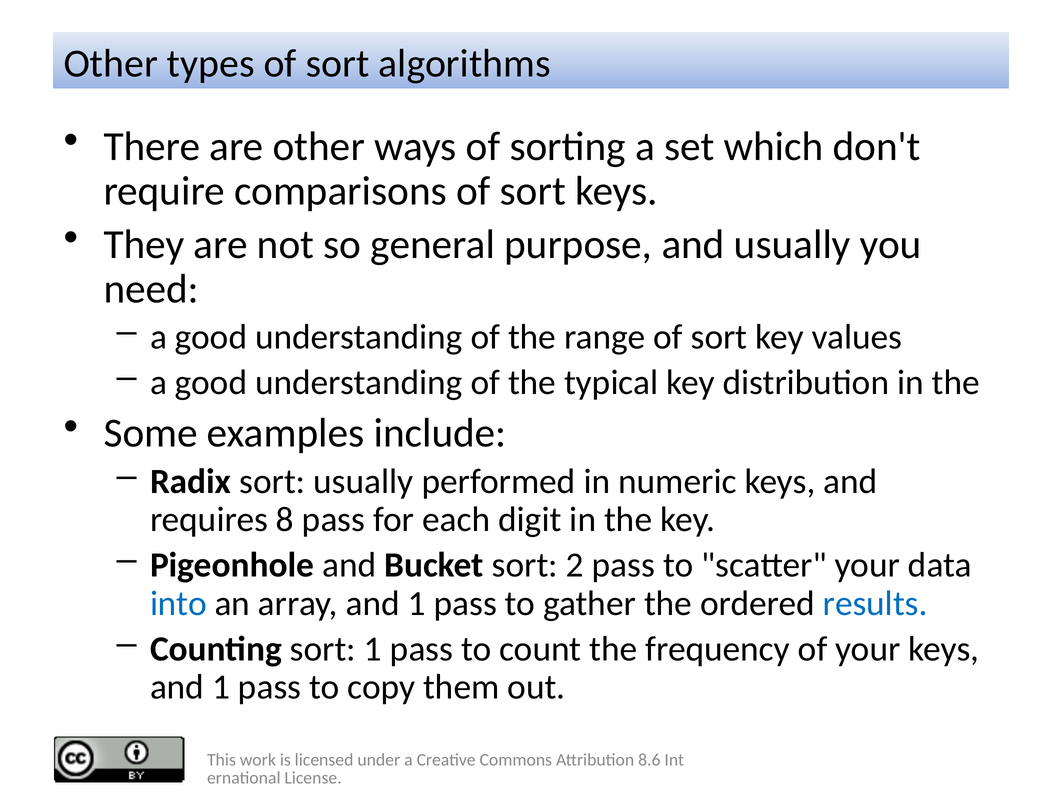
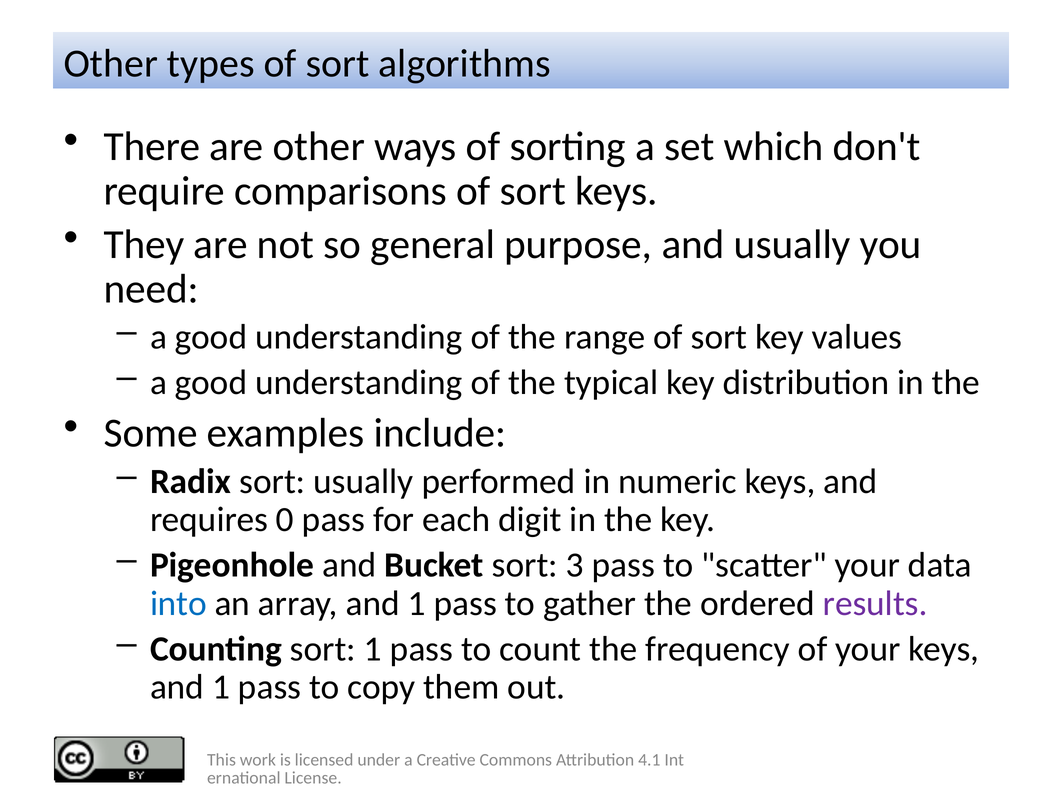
8: 8 -> 0
2: 2 -> 3
results colour: blue -> purple
8.6: 8.6 -> 4.1
